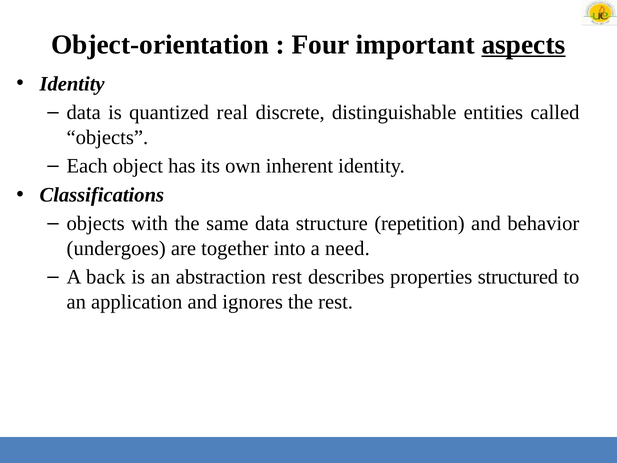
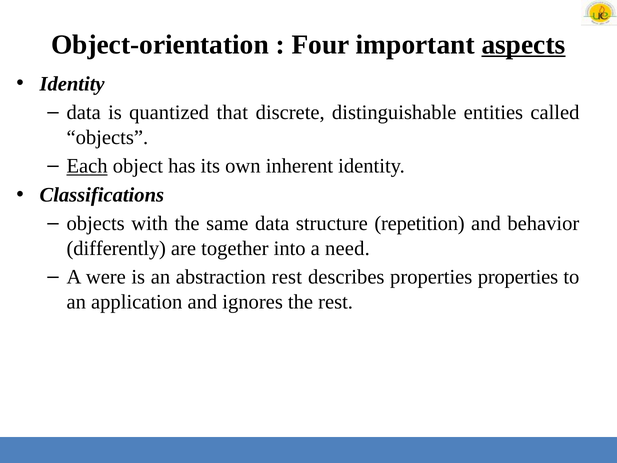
real: real -> that
Each underline: none -> present
undergoes: undergoes -> differently
back: back -> were
properties structured: structured -> properties
